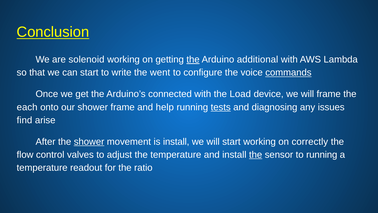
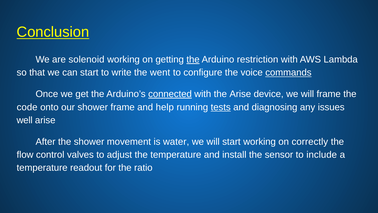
additional: additional -> restriction
connected underline: none -> present
the Load: Load -> Arise
each: each -> code
find: find -> well
shower at (89, 141) underline: present -> none
is install: install -> water
the at (256, 154) underline: present -> none
to running: running -> include
